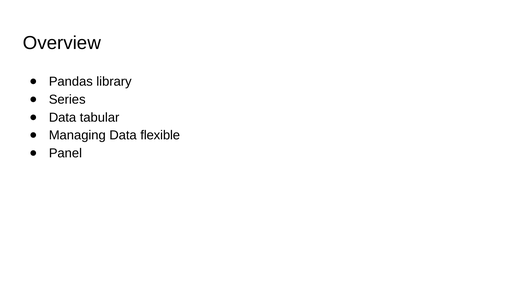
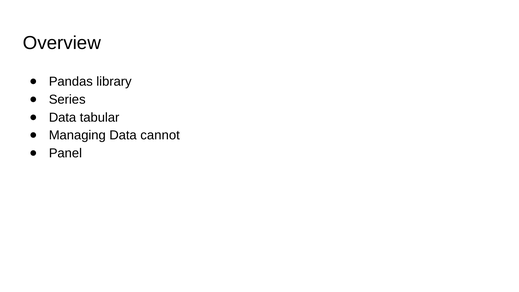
flexible: flexible -> cannot
